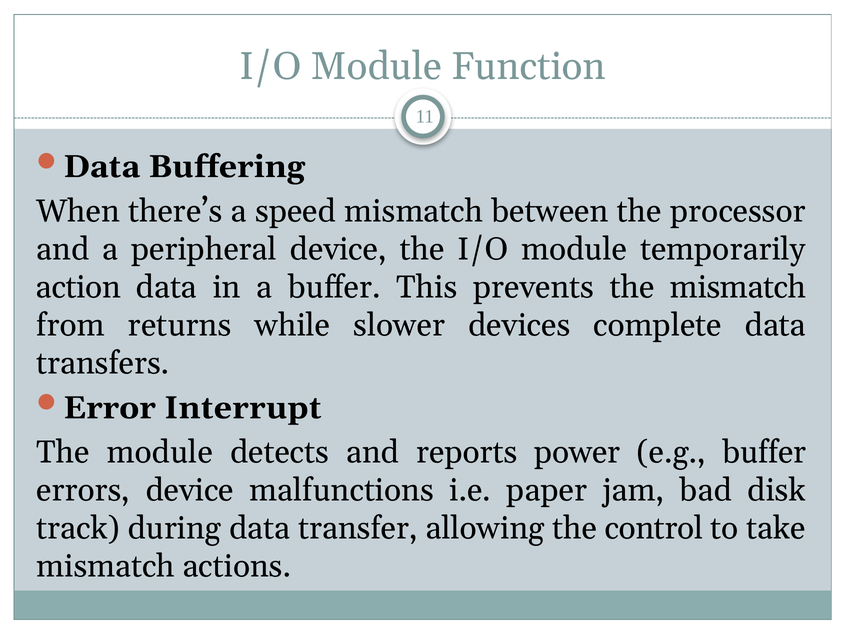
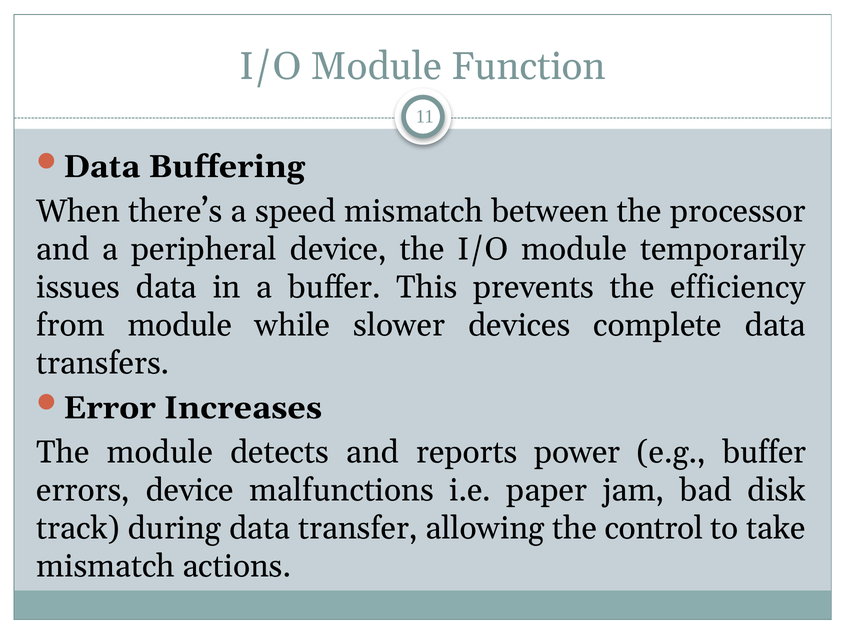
action: action -> issues
the mismatch: mismatch -> efficiency
from returns: returns -> module
Interrupt: Interrupt -> Increases
